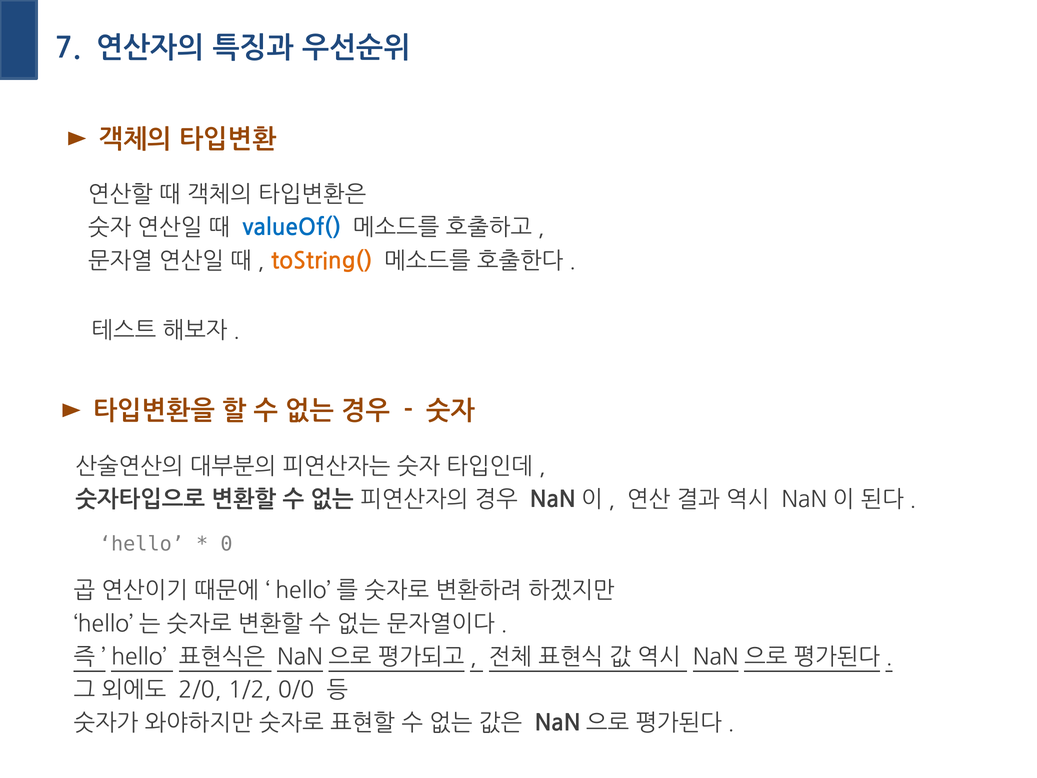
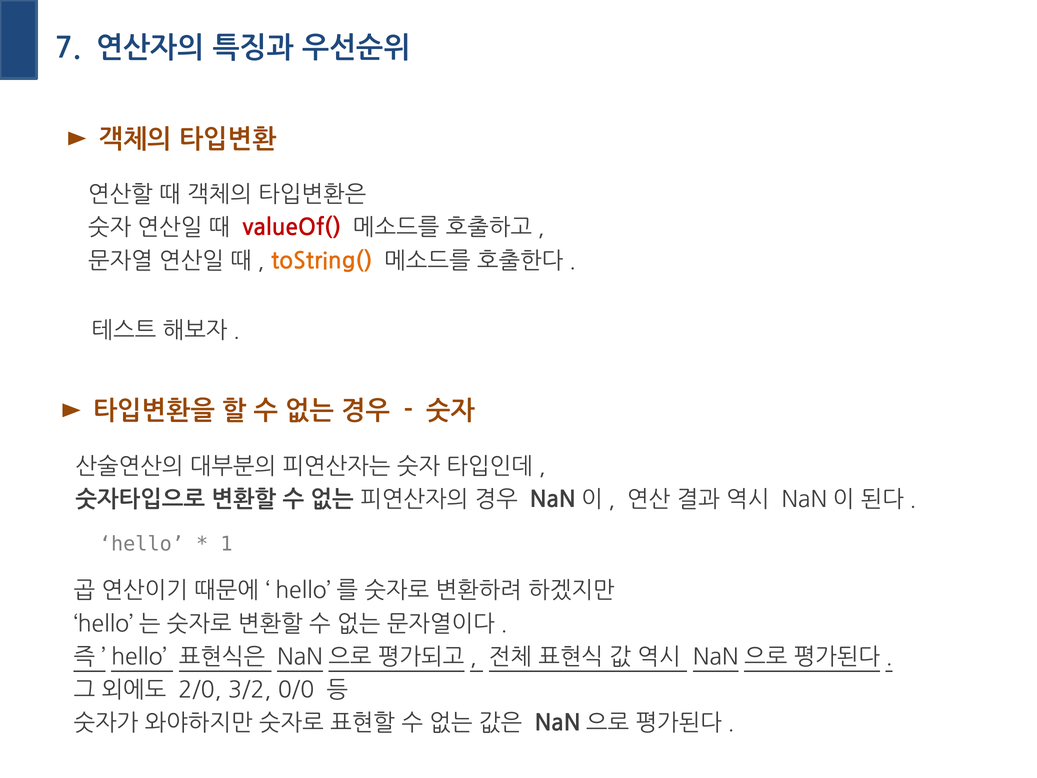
valueOf( colour: blue -> red
0: 0 -> 1
1/2: 1/2 -> 3/2
